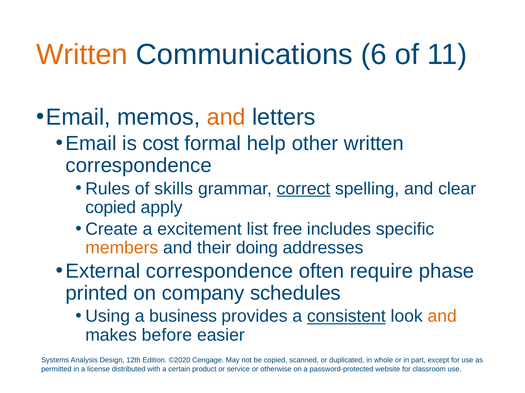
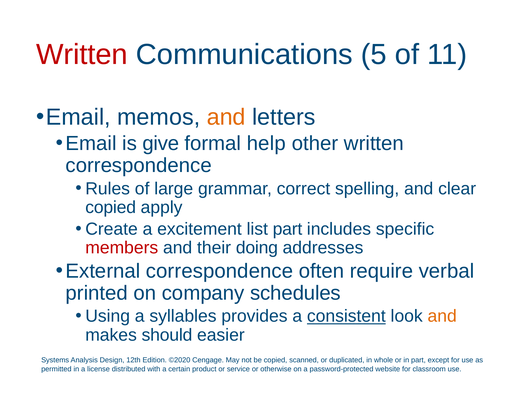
Written at (82, 55) colour: orange -> red
6: 6 -> 5
cost: cost -> give
skills: skills -> large
correct underline: present -> none
list free: free -> part
members colour: orange -> red
phase: phase -> verbal
business: business -> syllables
before: before -> should
